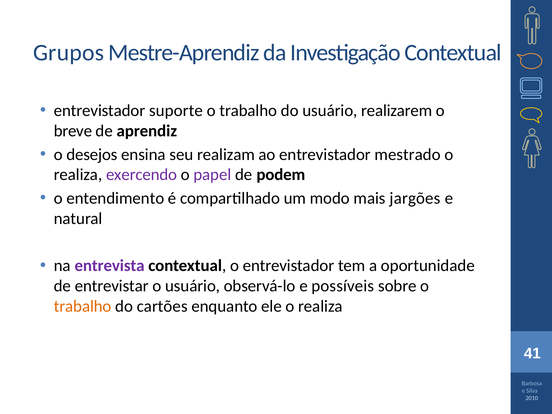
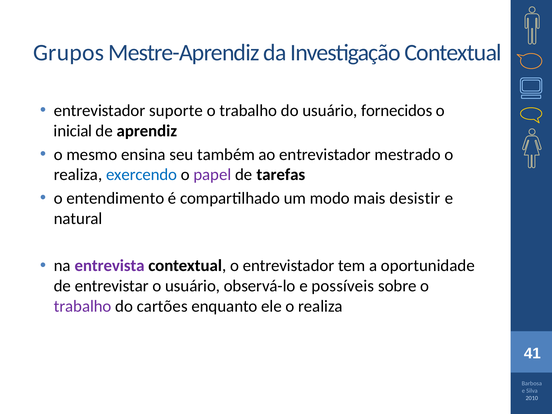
realizarem: realizarem -> fornecidos
breve: breve -> inicial
desejos: desejos -> mesmo
realizam: realizam -> também
exercendo colour: purple -> blue
podem: podem -> tarefas
jargões: jargões -> desistir
trabalho at (83, 306) colour: orange -> purple
